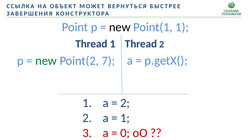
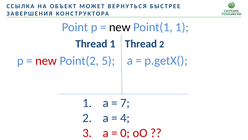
new at (46, 61) colour: green -> red
7: 7 -> 5
2 at (125, 103): 2 -> 7
1 at (125, 118): 1 -> 4
